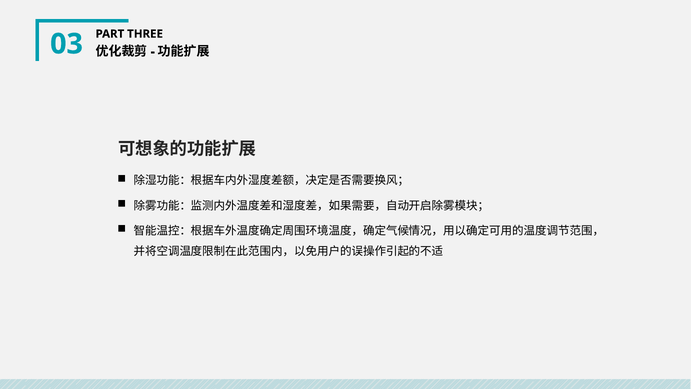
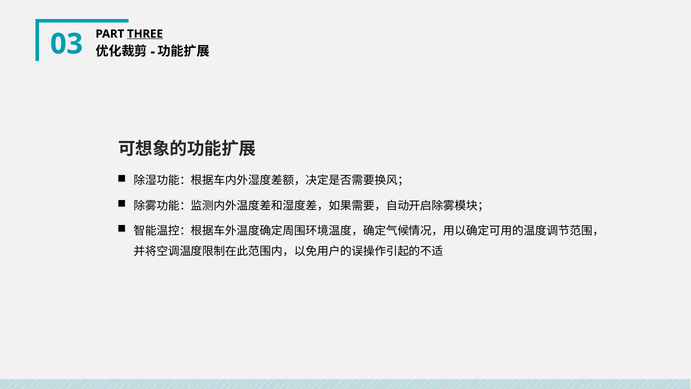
THREE underline: none -> present
